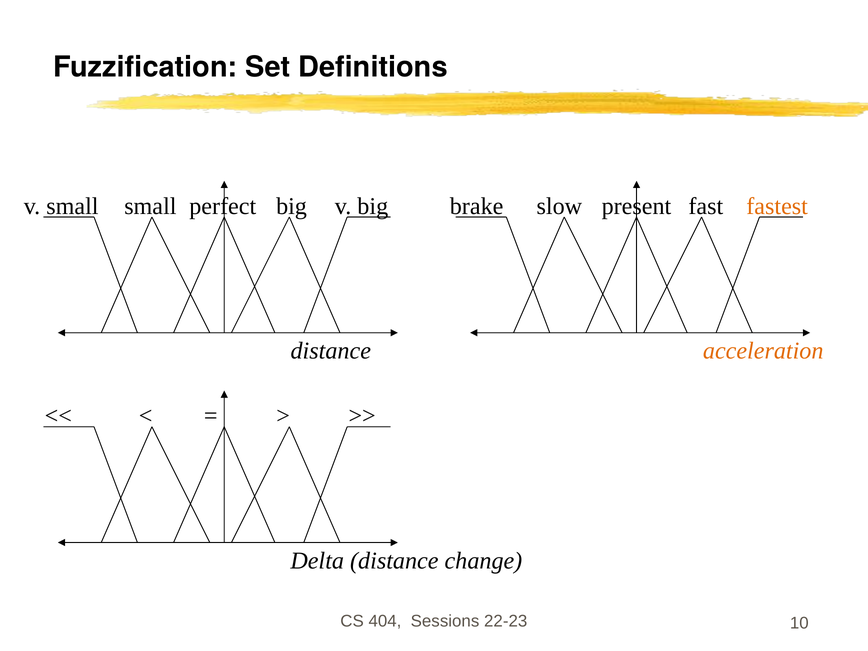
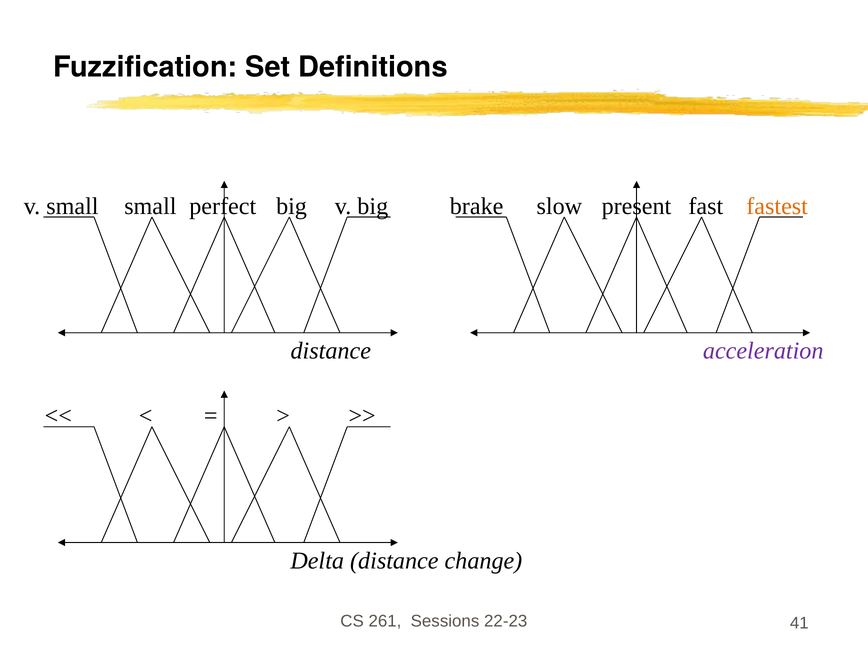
acceleration colour: orange -> purple
404: 404 -> 261
10: 10 -> 41
